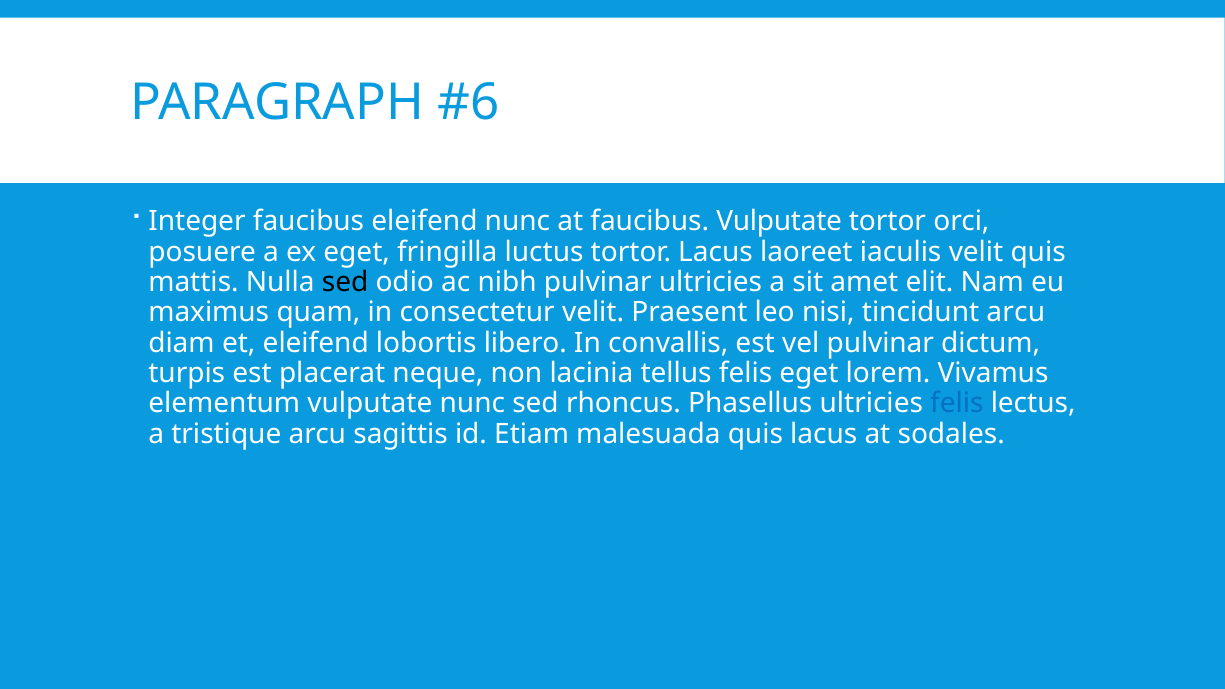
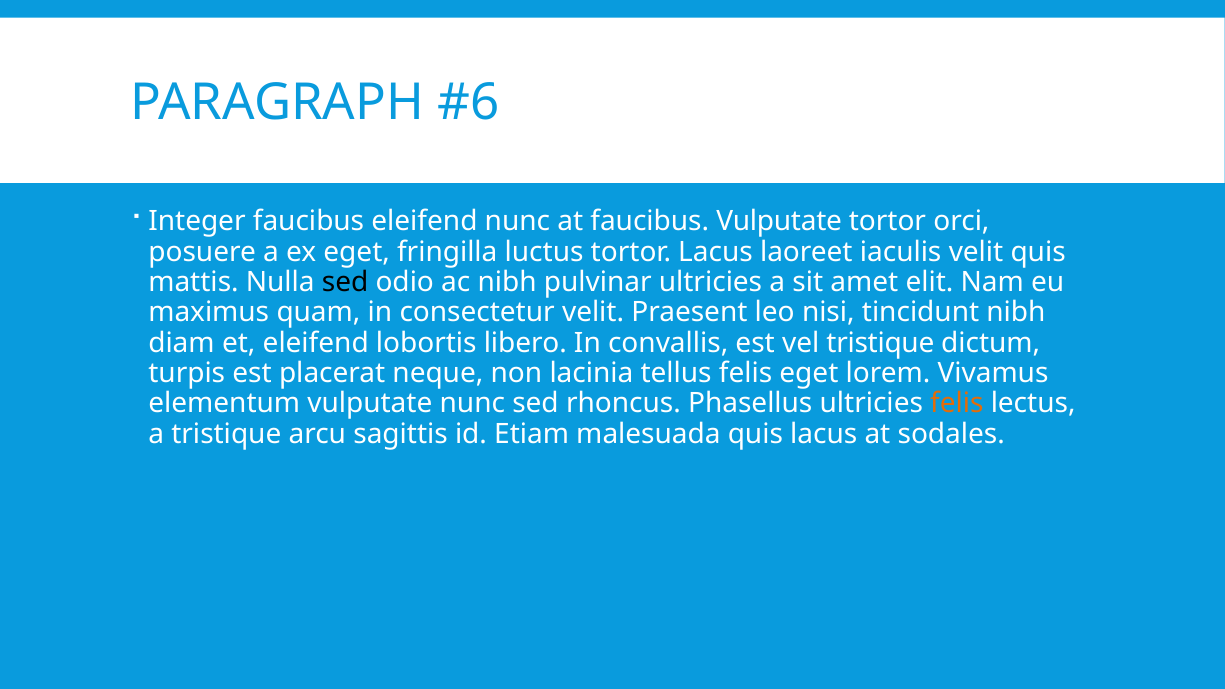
tincidunt arcu: arcu -> nibh
vel pulvinar: pulvinar -> tristique
felis at (957, 404) colour: blue -> orange
